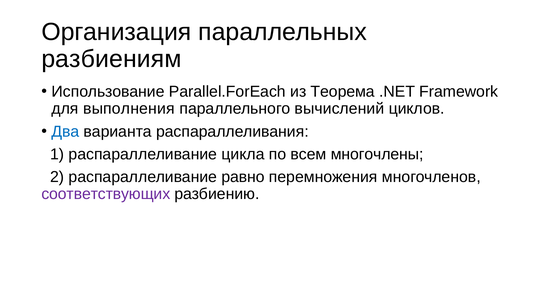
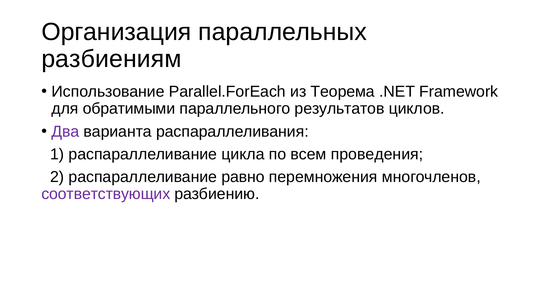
выполнения: выполнения -> обратимыми
вычислений: вычислений -> результатов
Два colour: blue -> purple
многочлены: многочлены -> проведения
